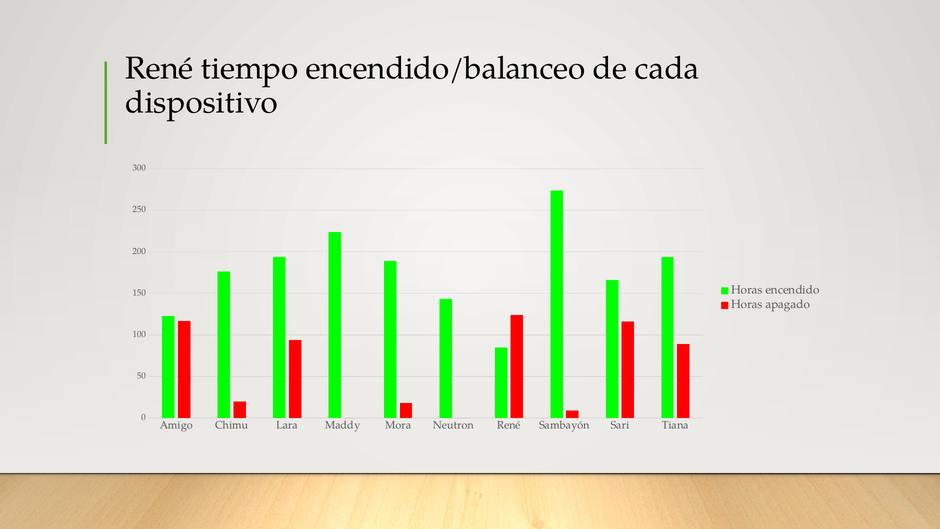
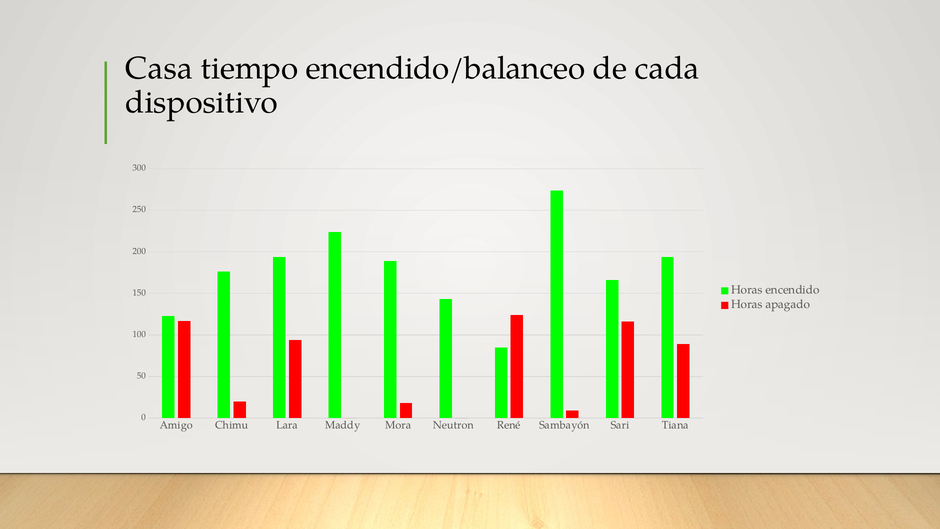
René at (159, 68): René -> Casa
